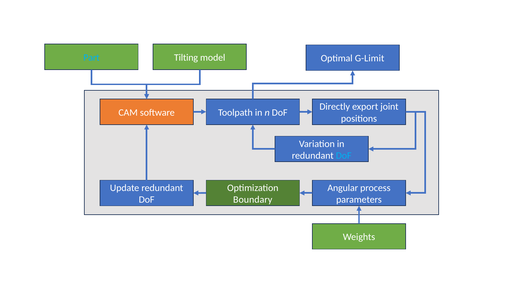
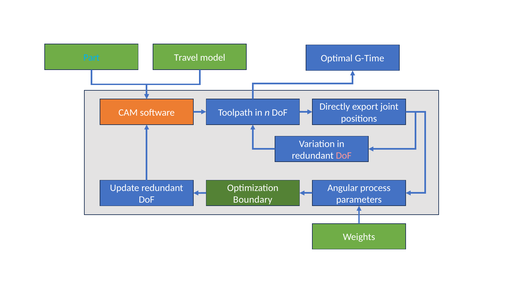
Tilting: Tilting -> Travel
G-Limit: G-Limit -> G-Time
DoF at (344, 156) colour: light blue -> pink
